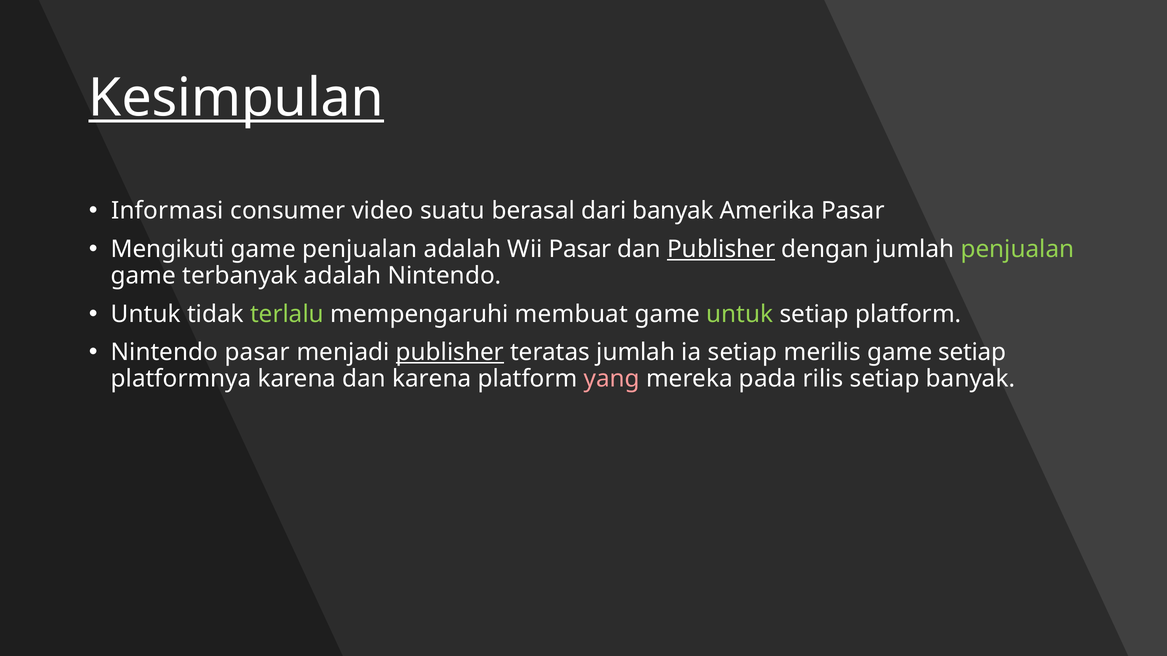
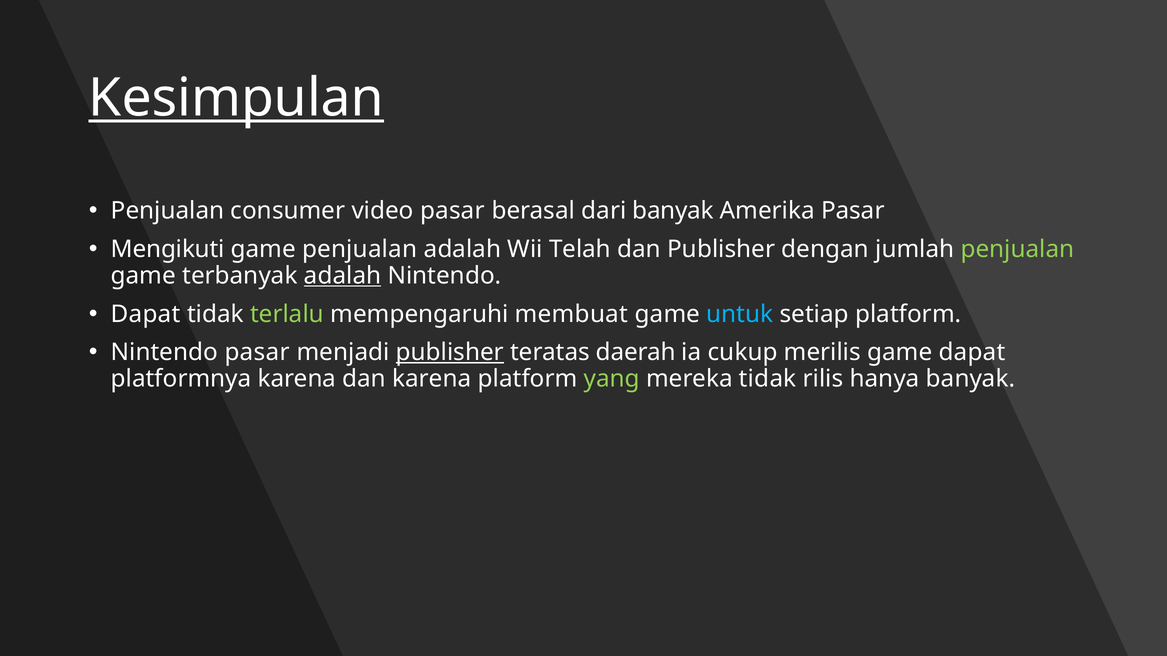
Informasi at (167, 211): Informasi -> Penjualan
video suatu: suatu -> pasar
Wii Pasar: Pasar -> Telah
Publisher at (721, 249) underline: present -> none
adalah at (343, 276) underline: none -> present
Untuk at (146, 314): Untuk -> Dapat
untuk at (740, 314) colour: light green -> light blue
teratas jumlah: jumlah -> daerah
ia setiap: setiap -> cukup
game setiap: setiap -> dapat
yang colour: pink -> light green
mereka pada: pada -> tidak
rilis setiap: setiap -> hanya
